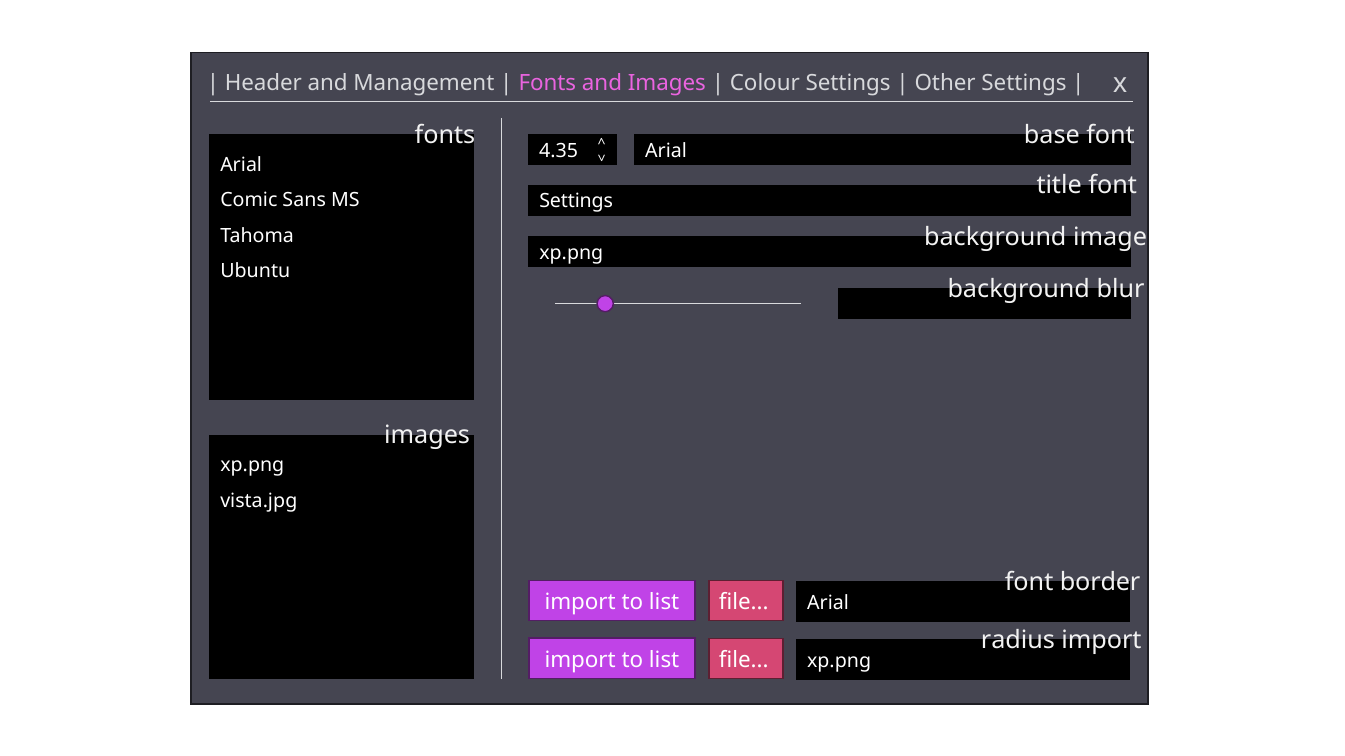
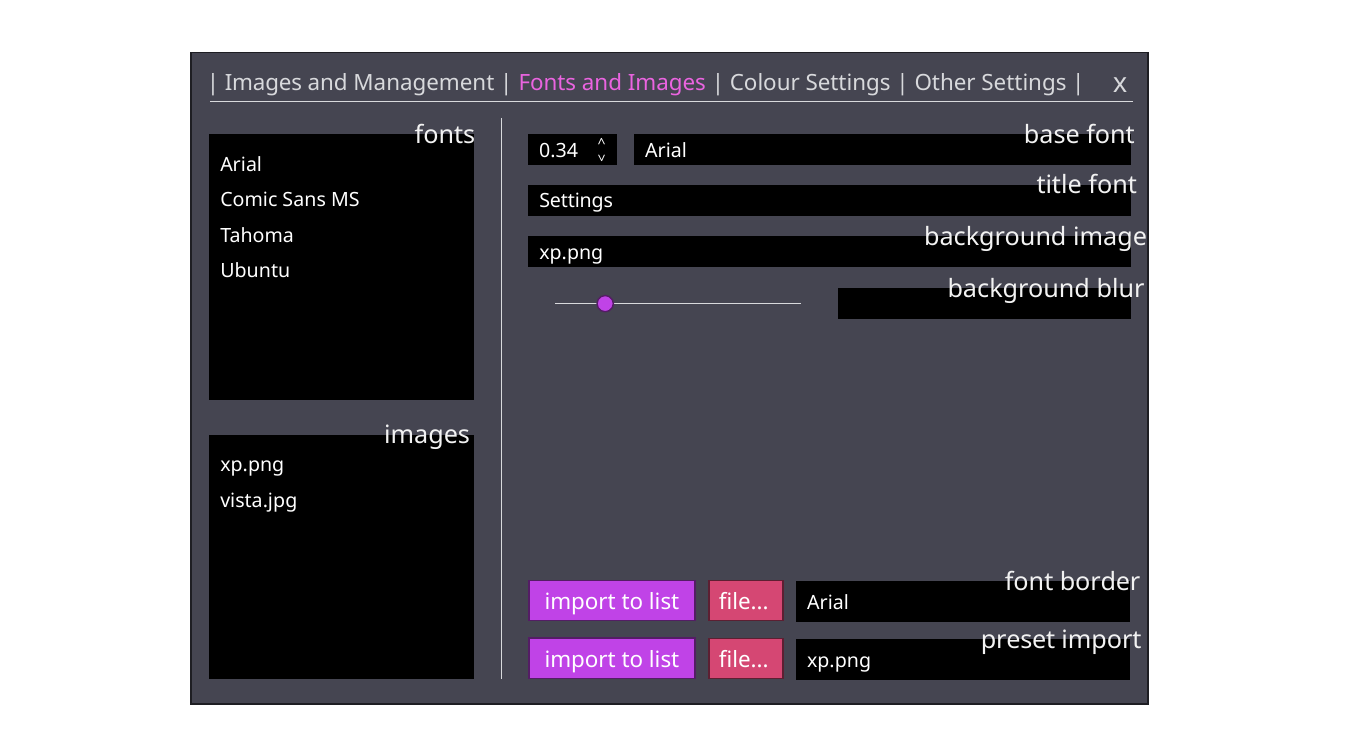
Header at (263, 83): Header -> Images
4.35: 4.35 -> 0.34
radius: radius -> preset
